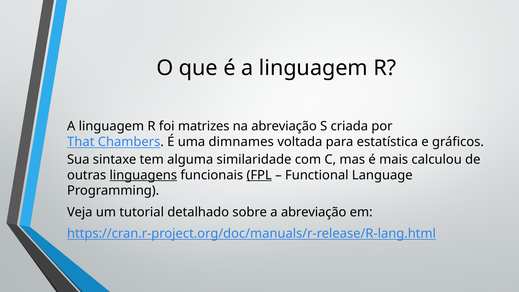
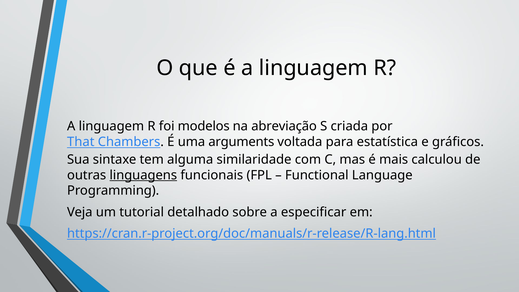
matrizes: matrizes -> modelos
dimnames: dimnames -> arguments
FPL underline: present -> none
a abreviação: abreviação -> especificar
